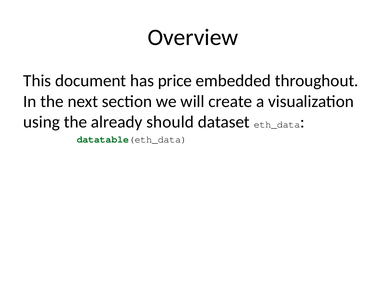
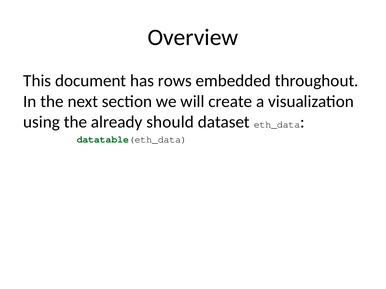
price: price -> rows
